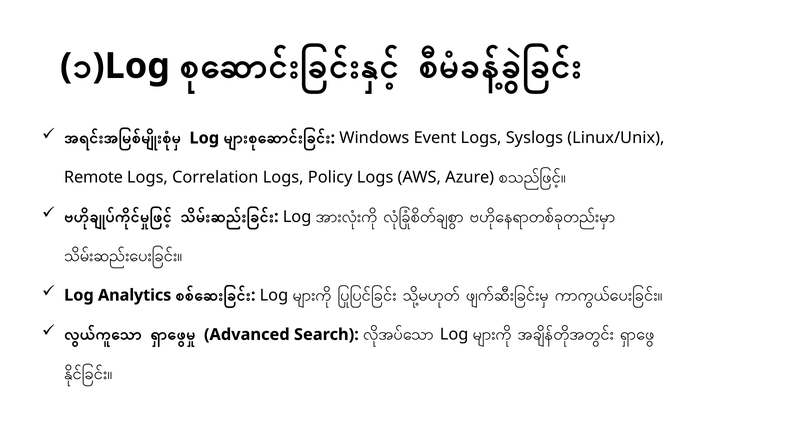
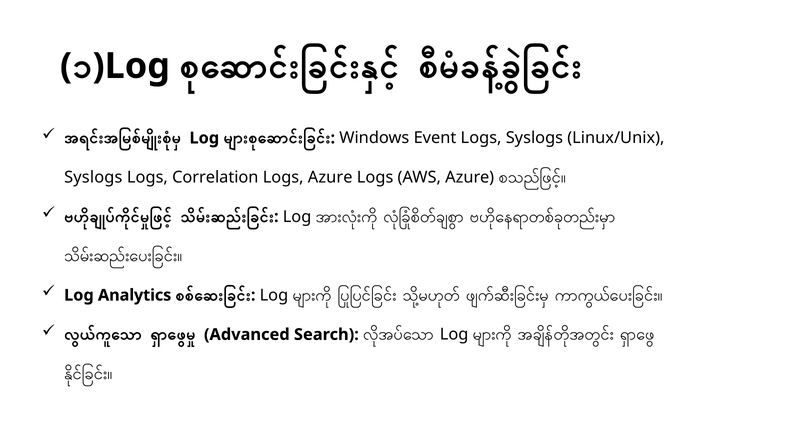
Remote at (93, 177): Remote -> Syslogs
Logs Policy: Policy -> Azure
